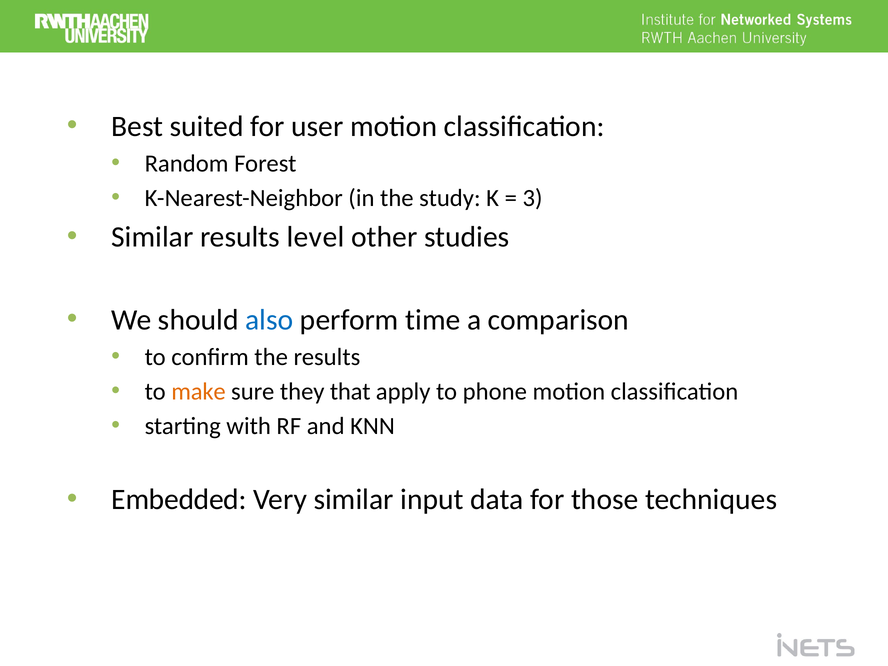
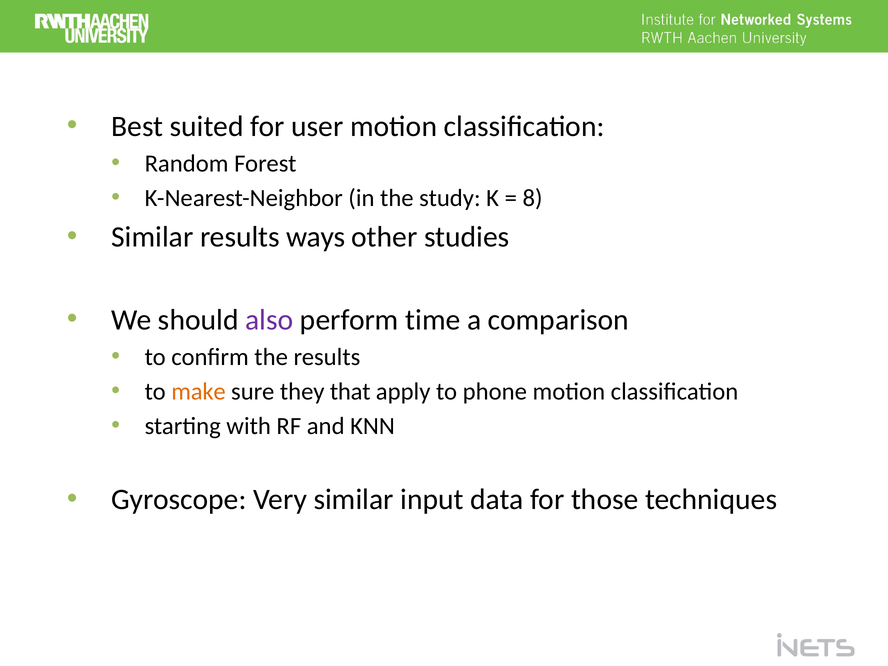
3: 3 -> 8
level: level -> ways
also colour: blue -> purple
Embedded: Embedded -> Gyroscope
